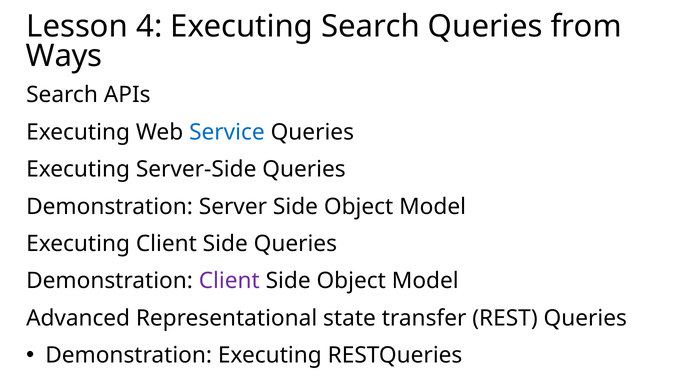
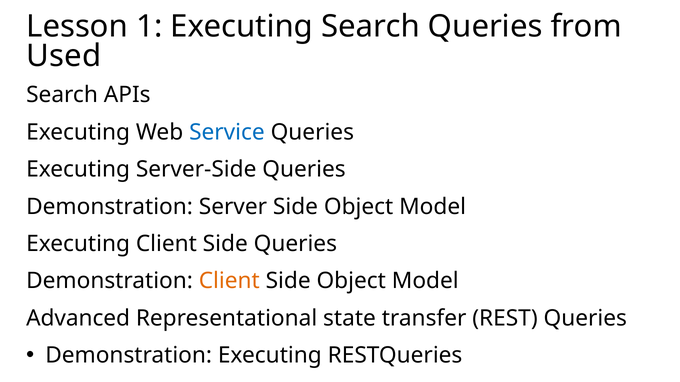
4: 4 -> 1
Ways: Ways -> Used
Client at (229, 281) colour: purple -> orange
